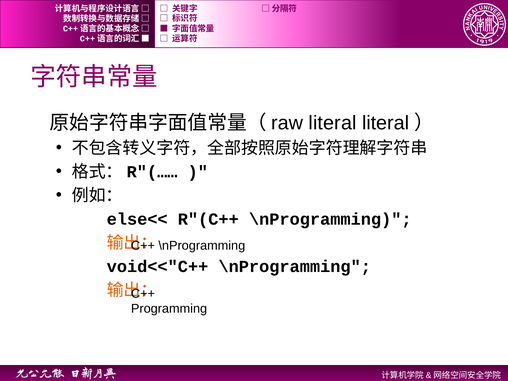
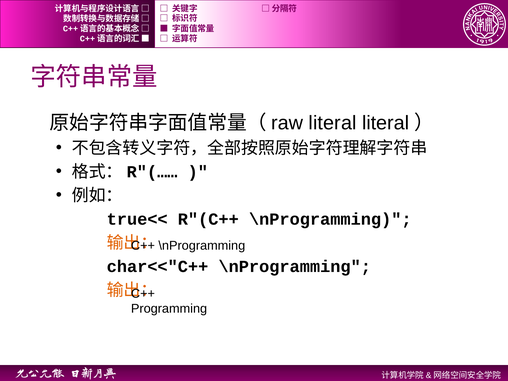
else<<: else<< -> true<<
void<<"C++: void<<"C++ -> char<<"C++
